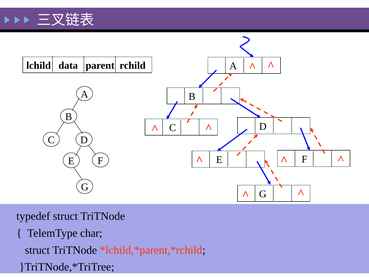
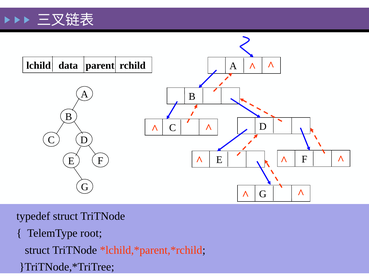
char: char -> root
